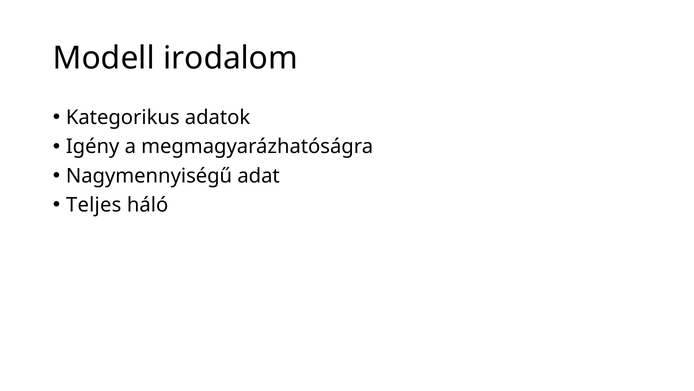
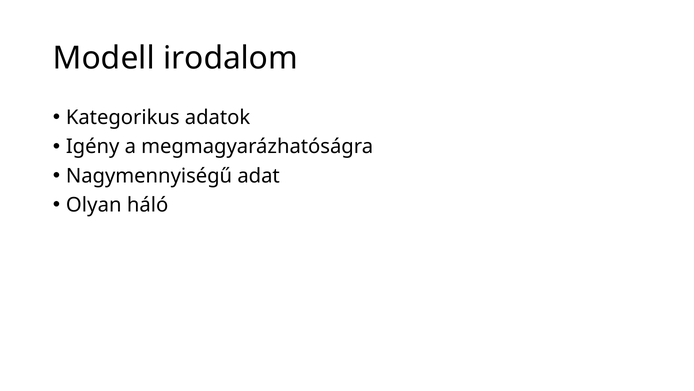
Teljes: Teljes -> Olyan
